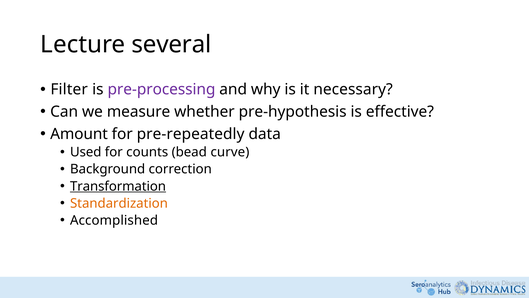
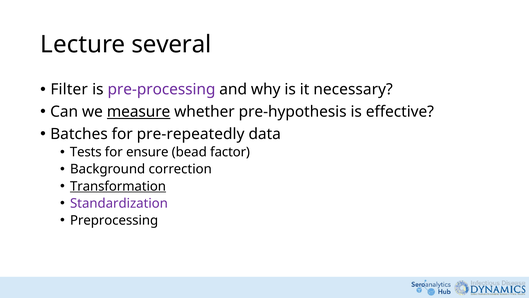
measure underline: none -> present
Amount: Amount -> Batches
Used: Used -> Tests
counts: counts -> ensure
curve: curve -> factor
Standardization colour: orange -> purple
Accomplished: Accomplished -> Preprocessing
